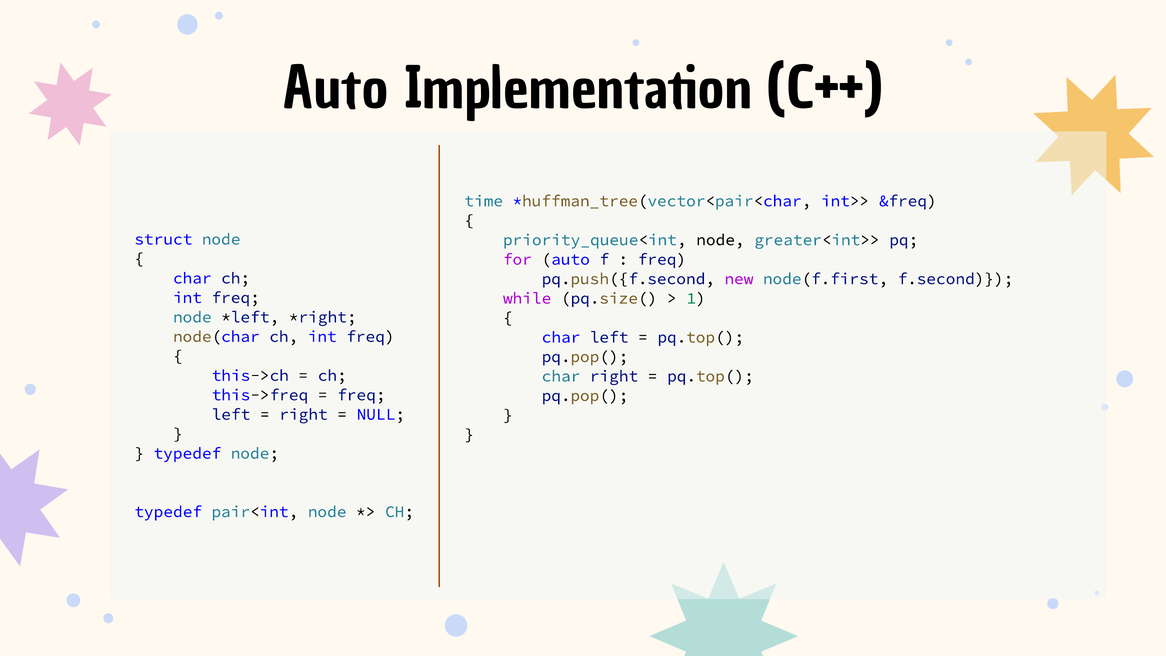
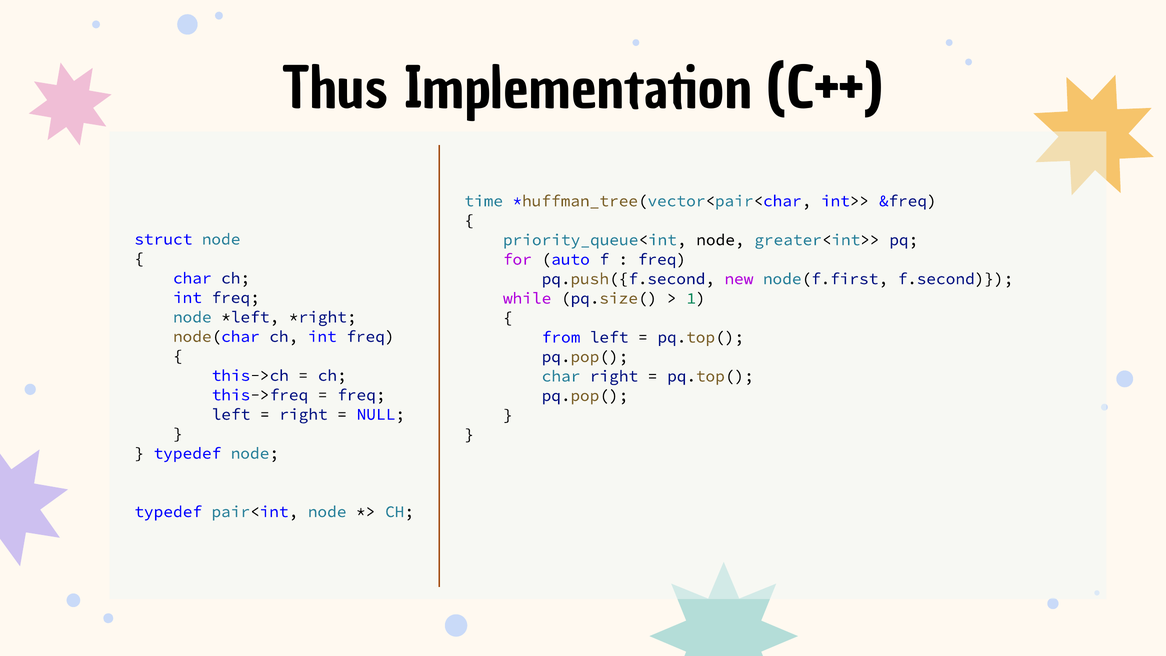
Auto at (336, 89): Auto -> Thus
char at (561, 337): char -> from
